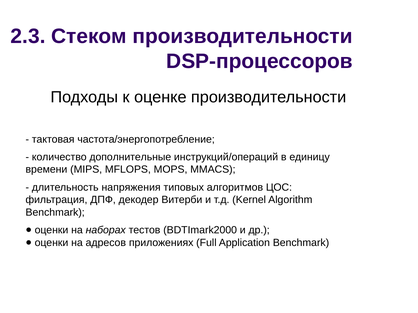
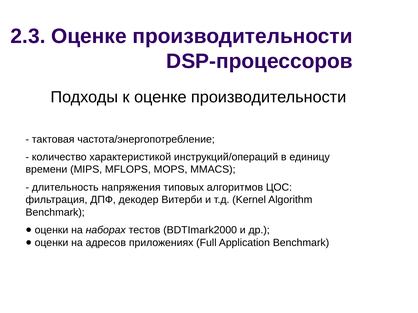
2.3 Стеком: Стеком -> Оценке
дополнительные: дополнительные -> характеристикой
